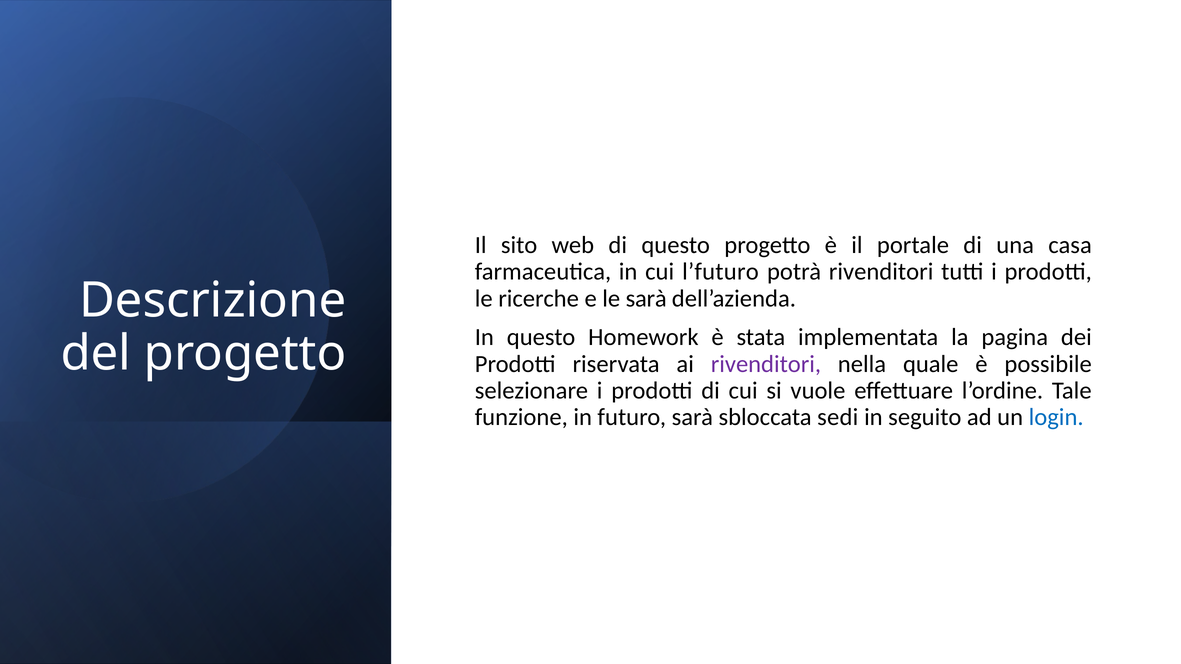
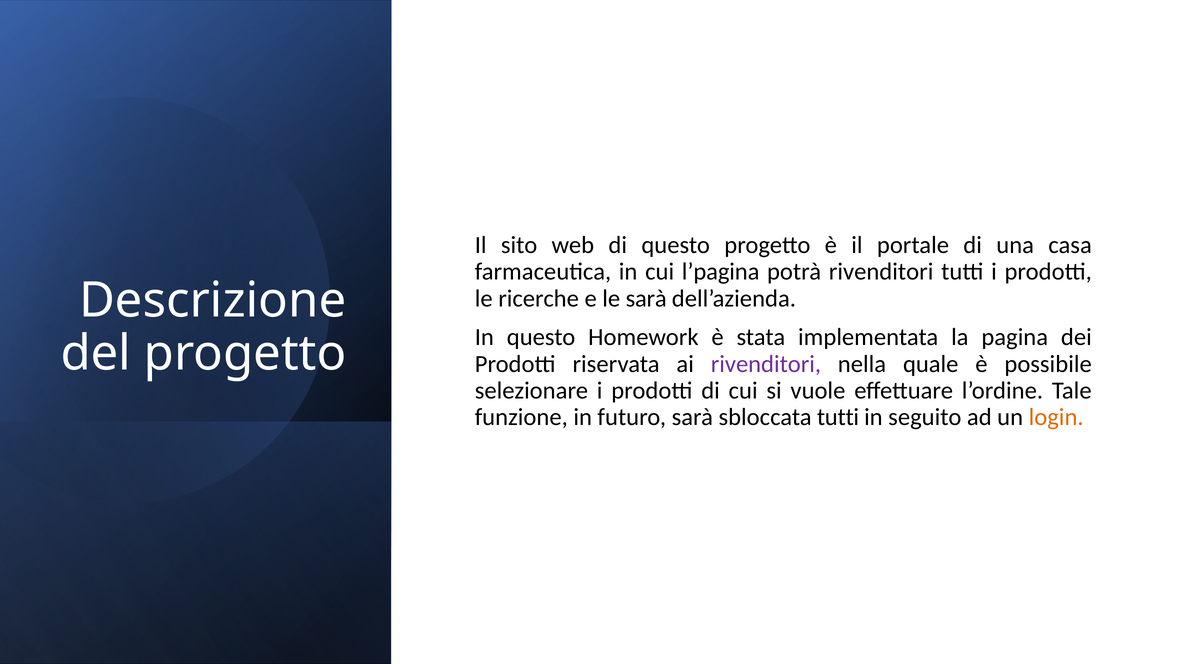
l’futuro: l’futuro -> l’pagina
sbloccata sedi: sedi -> tutti
login colour: blue -> orange
